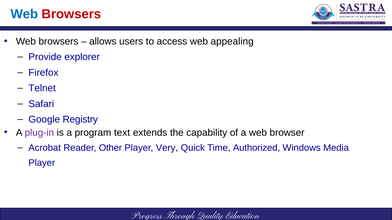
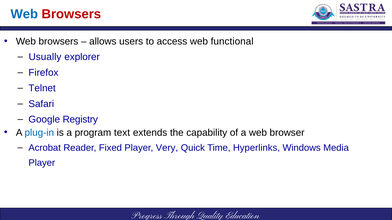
appealing: appealing -> functional
Provide: Provide -> Usually
plug-in colour: purple -> blue
Other: Other -> Fixed
Authorized: Authorized -> Hyperlinks
